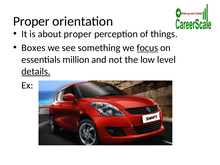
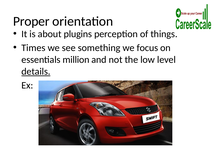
about proper: proper -> plugins
Boxes: Boxes -> Times
focus underline: present -> none
